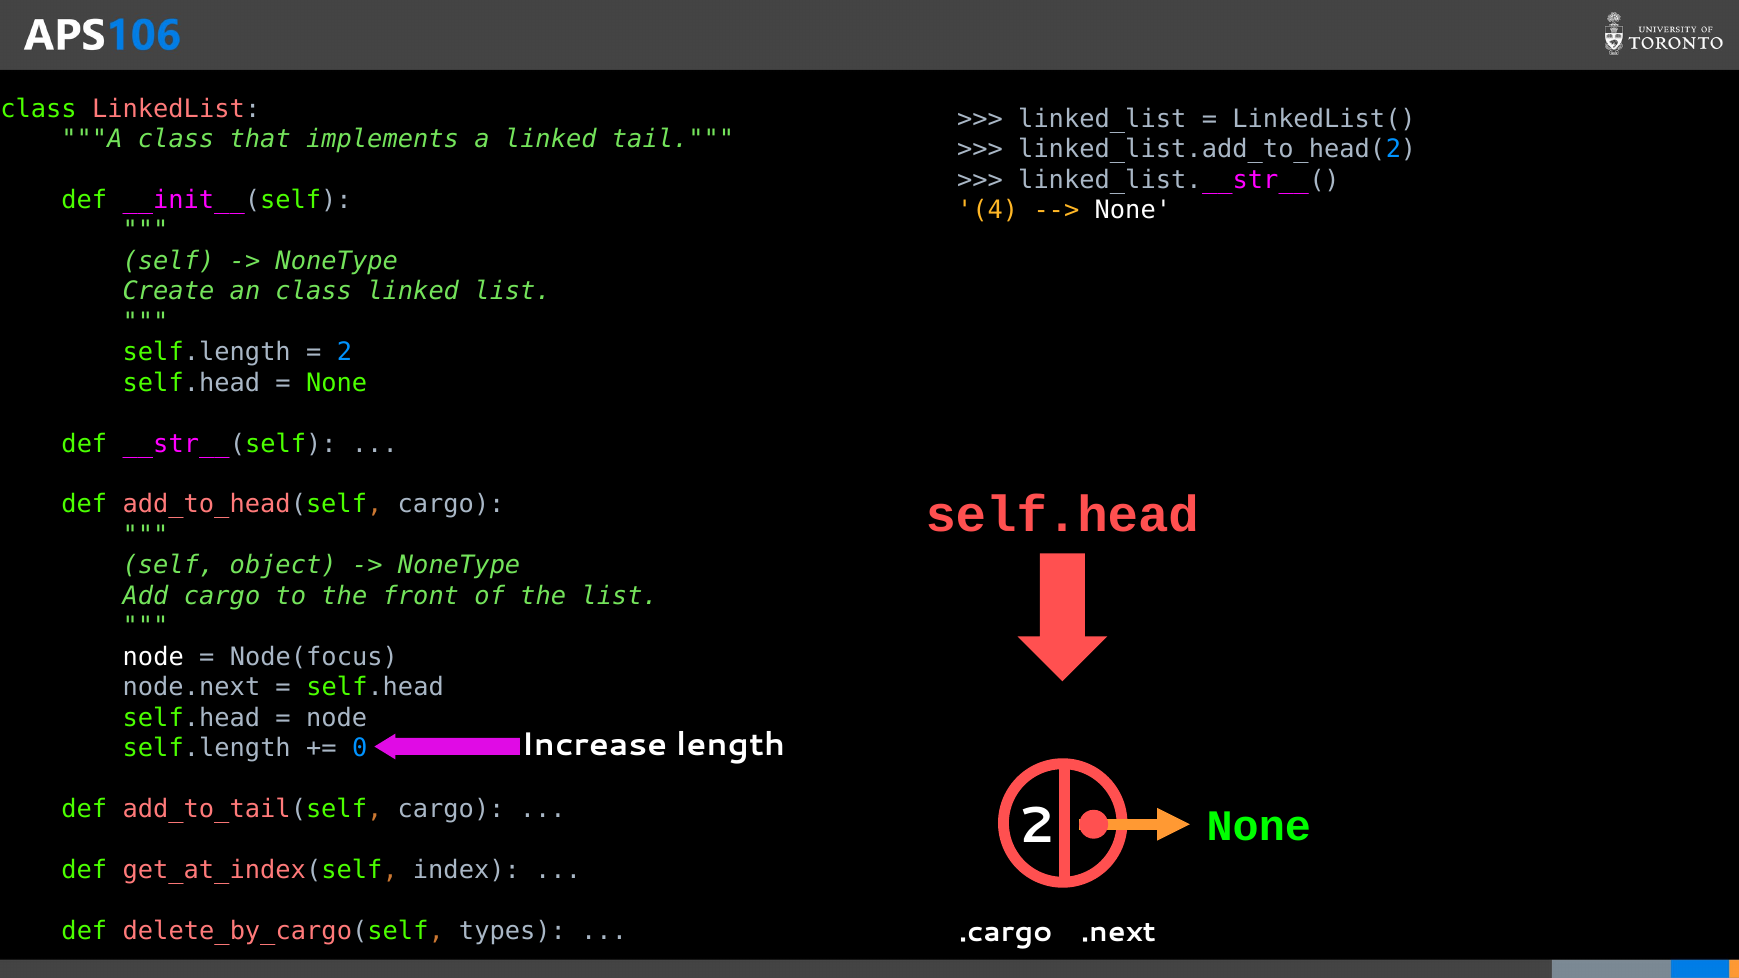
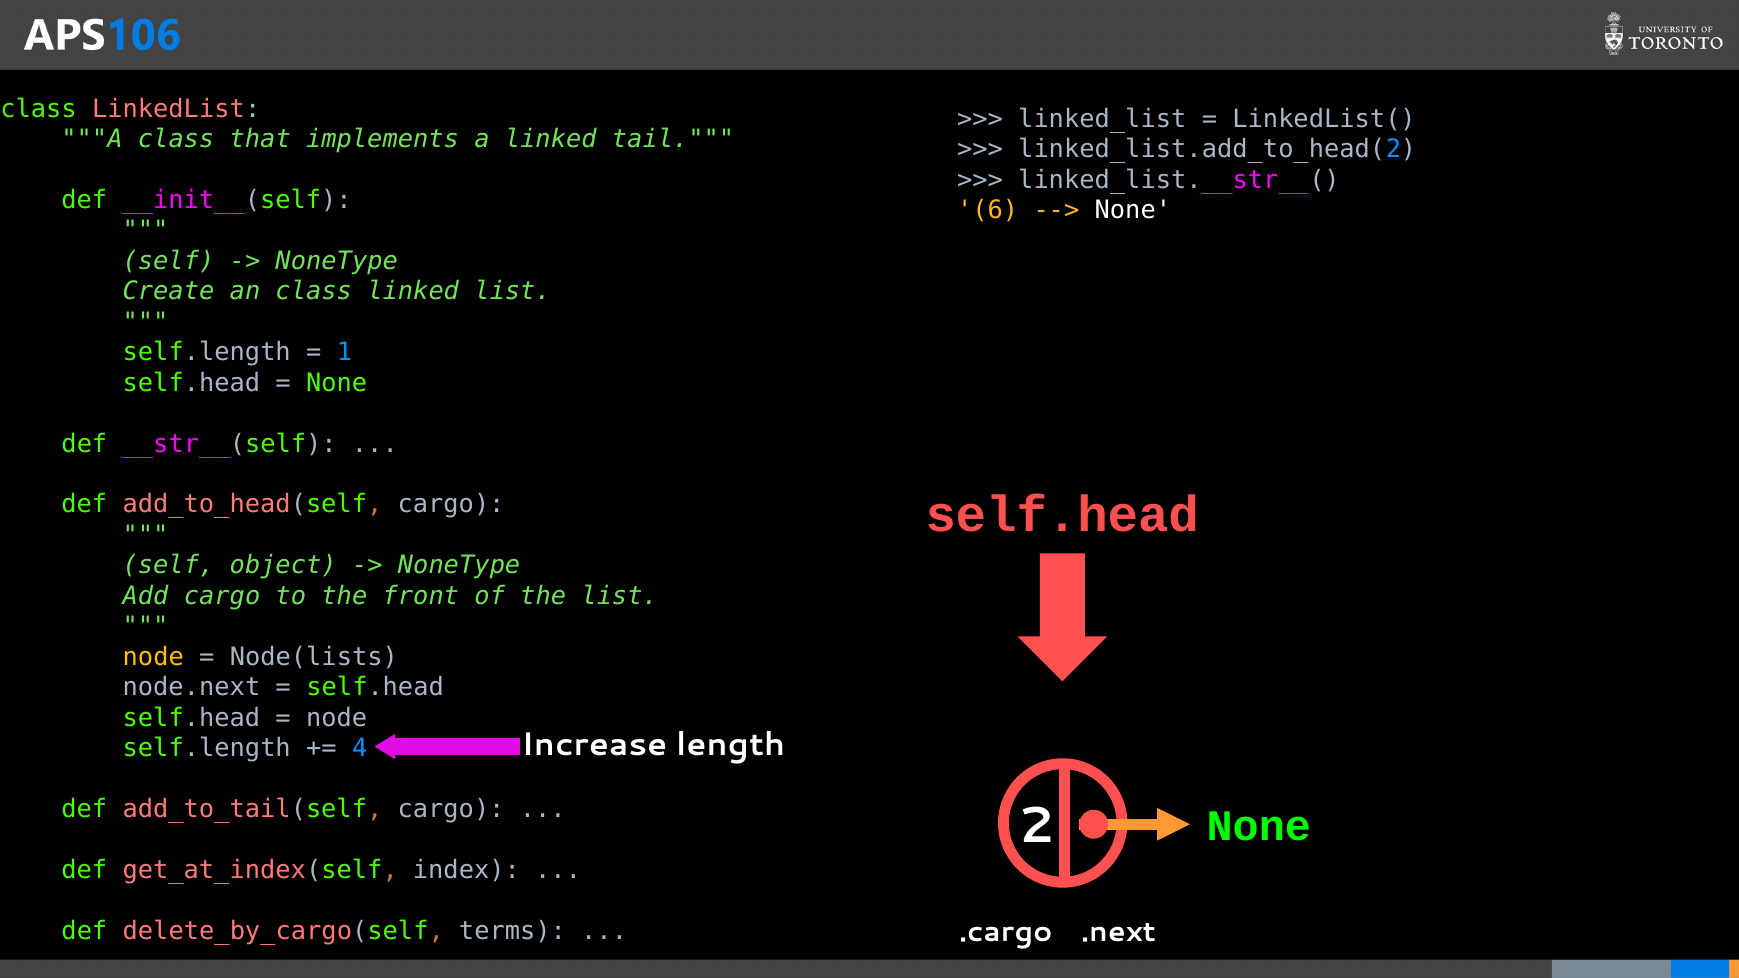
4: 4 -> 6
2 at (344, 352): 2 -> 1
node at (153, 657) colour: white -> yellow
Node(focus: Node(focus -> Node(lists
0: 0 -> 4
types: types -> terms
